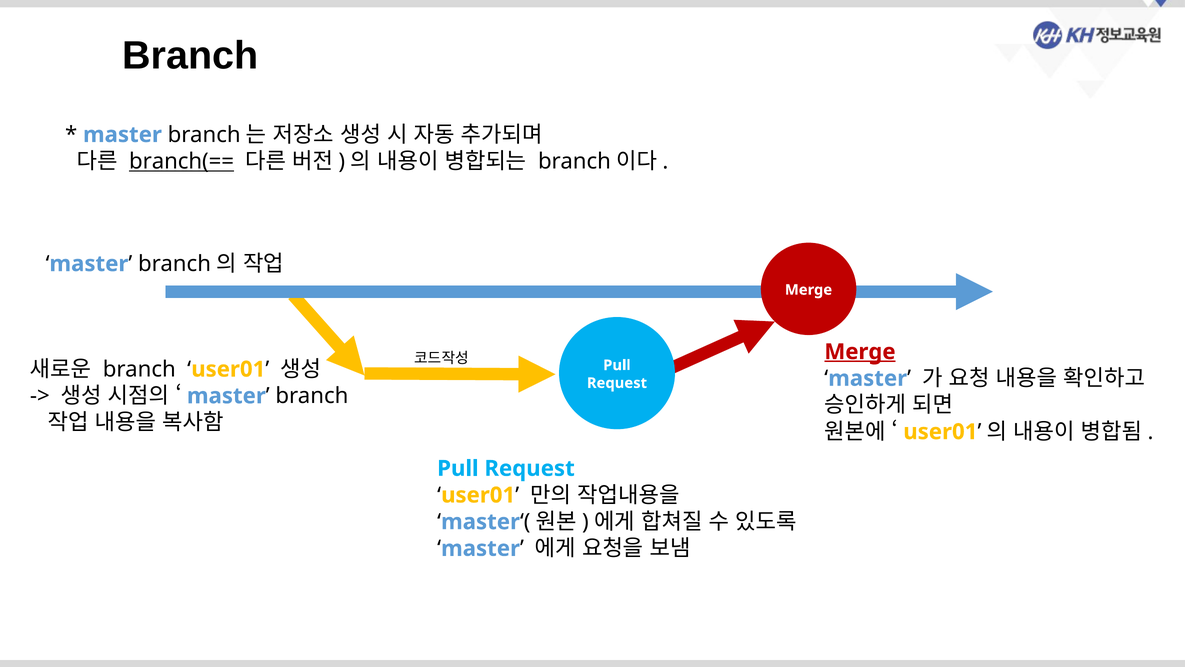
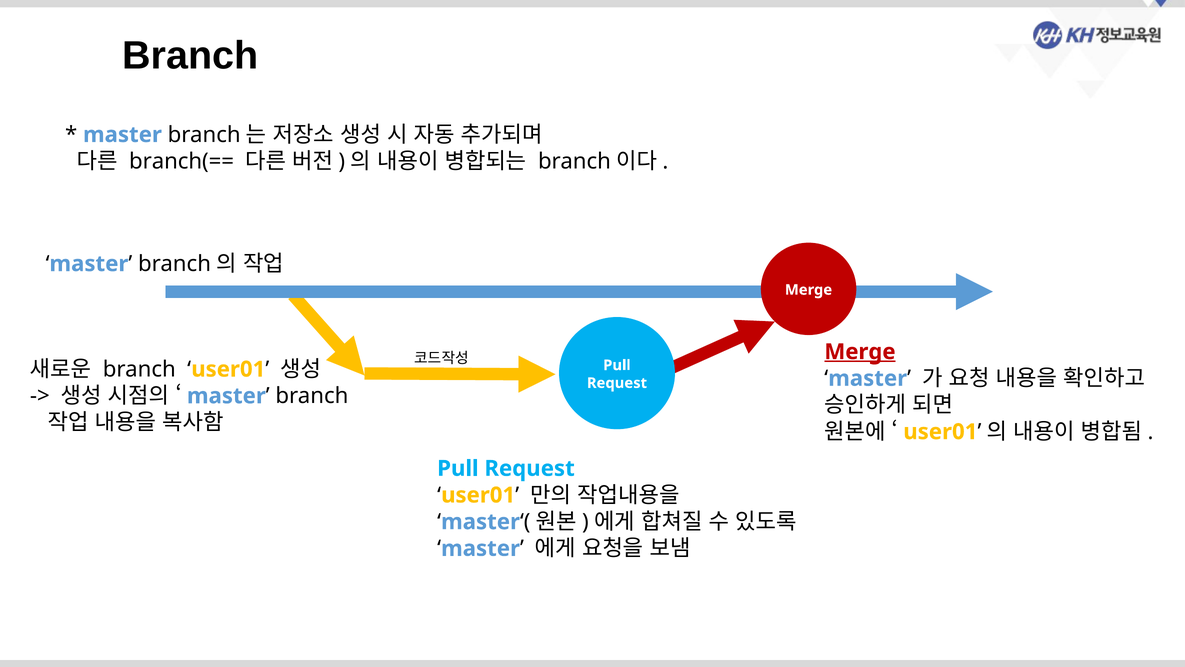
branch(== underline: present -> none
